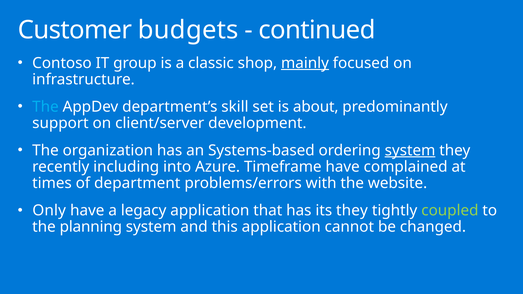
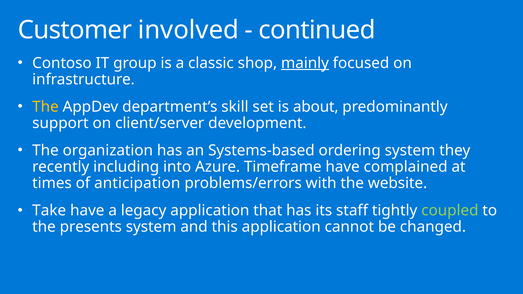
budgets: budgets -> involved
The at (45, 107) colour: light blue -> yellow
system at (410, 150) underline: present -> none
department: department -> anticipation
Only: Only -> Take
its they: they -> staff
planning: planning -> presents
